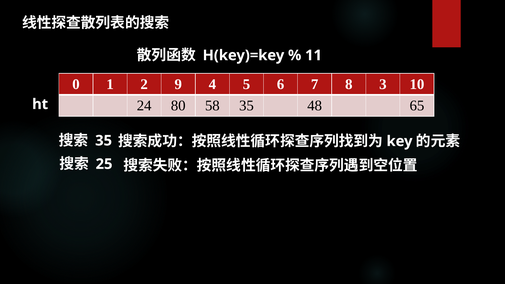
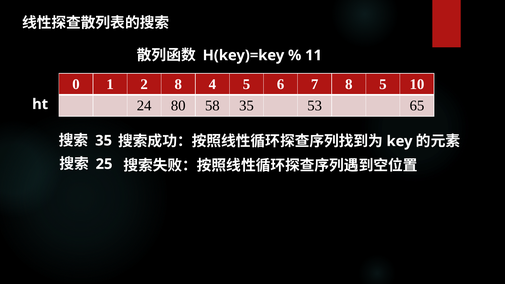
2 9: 9 -> 8
8 3: 3 -> 5
48: 48 -> 53
